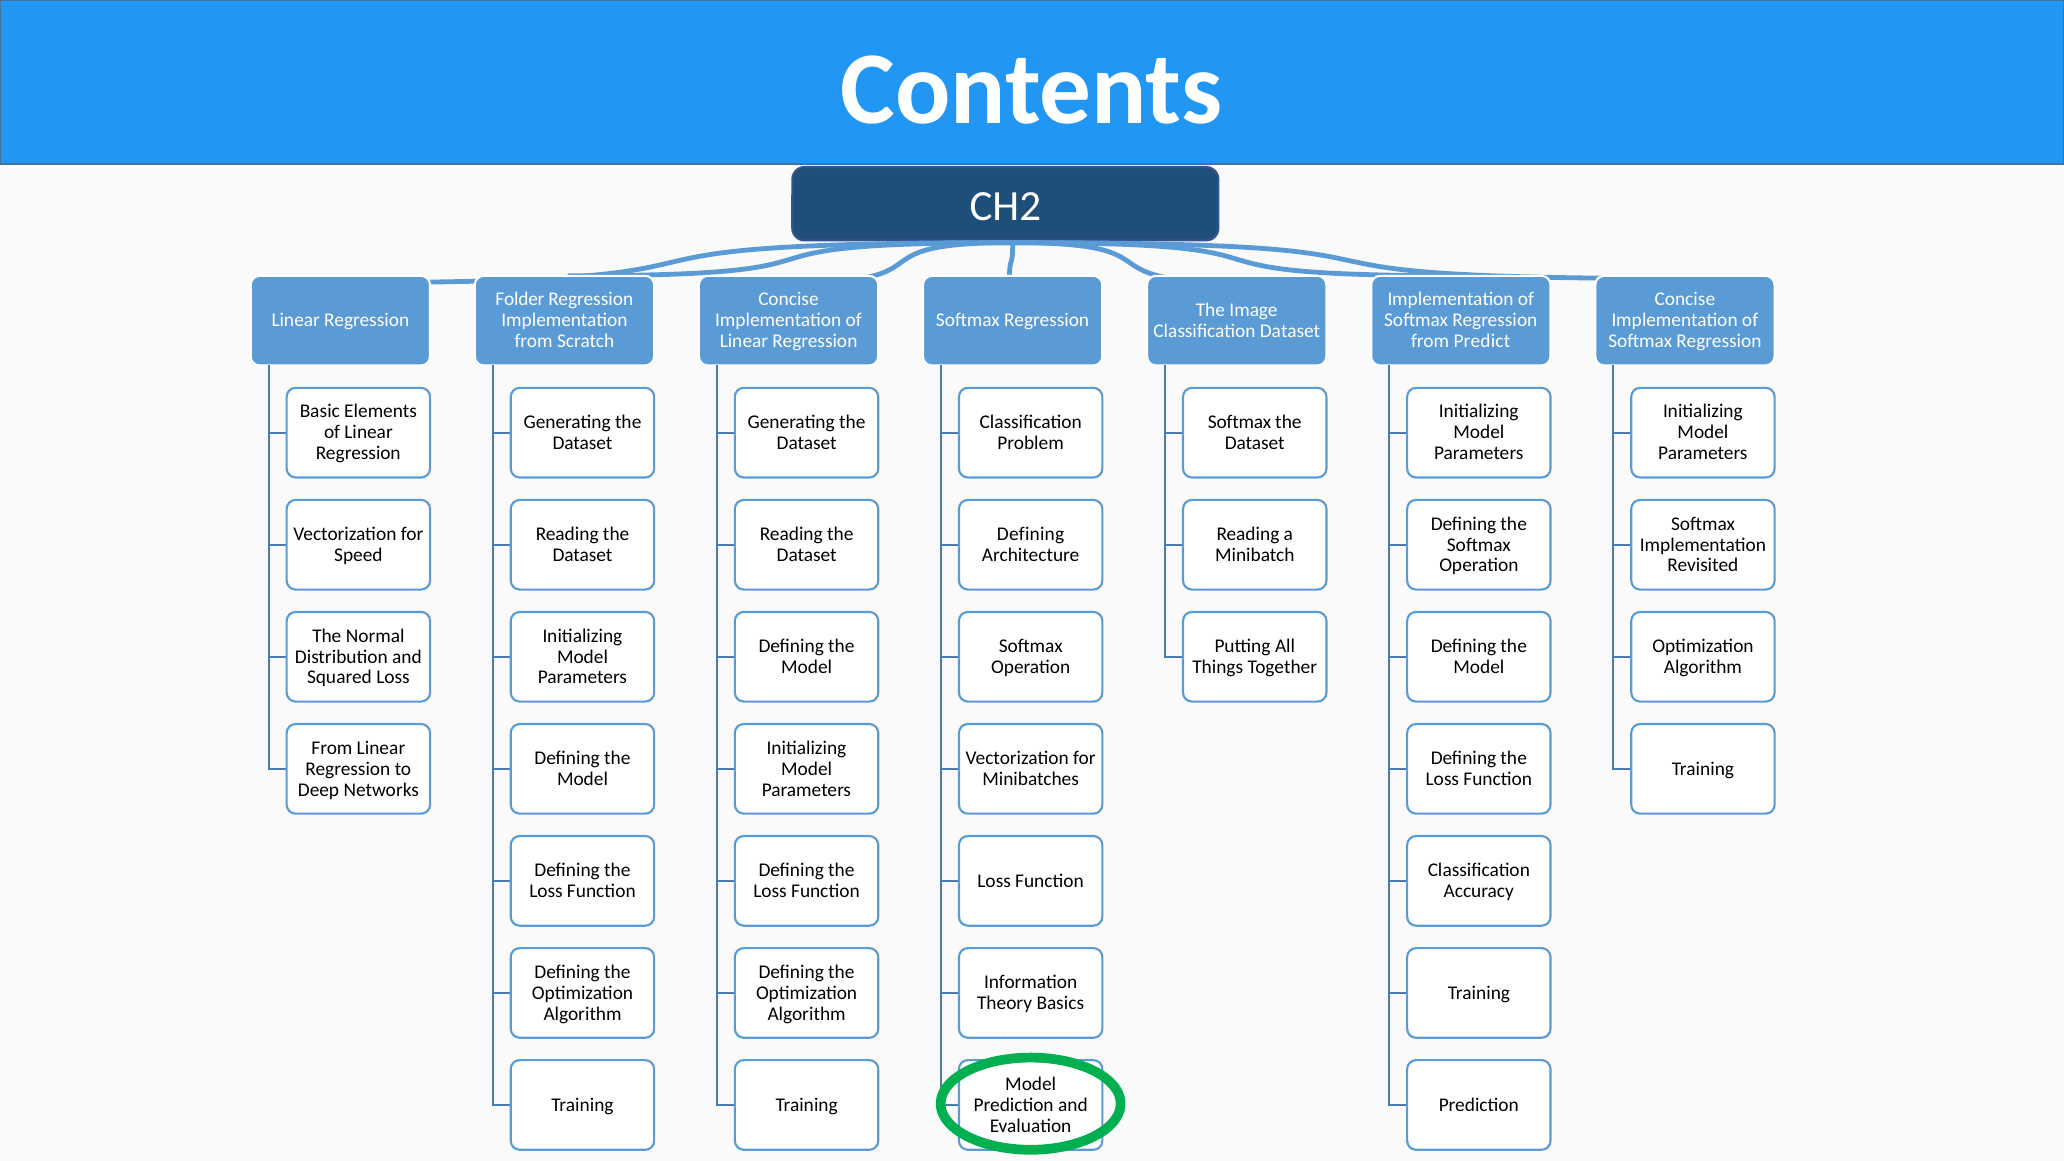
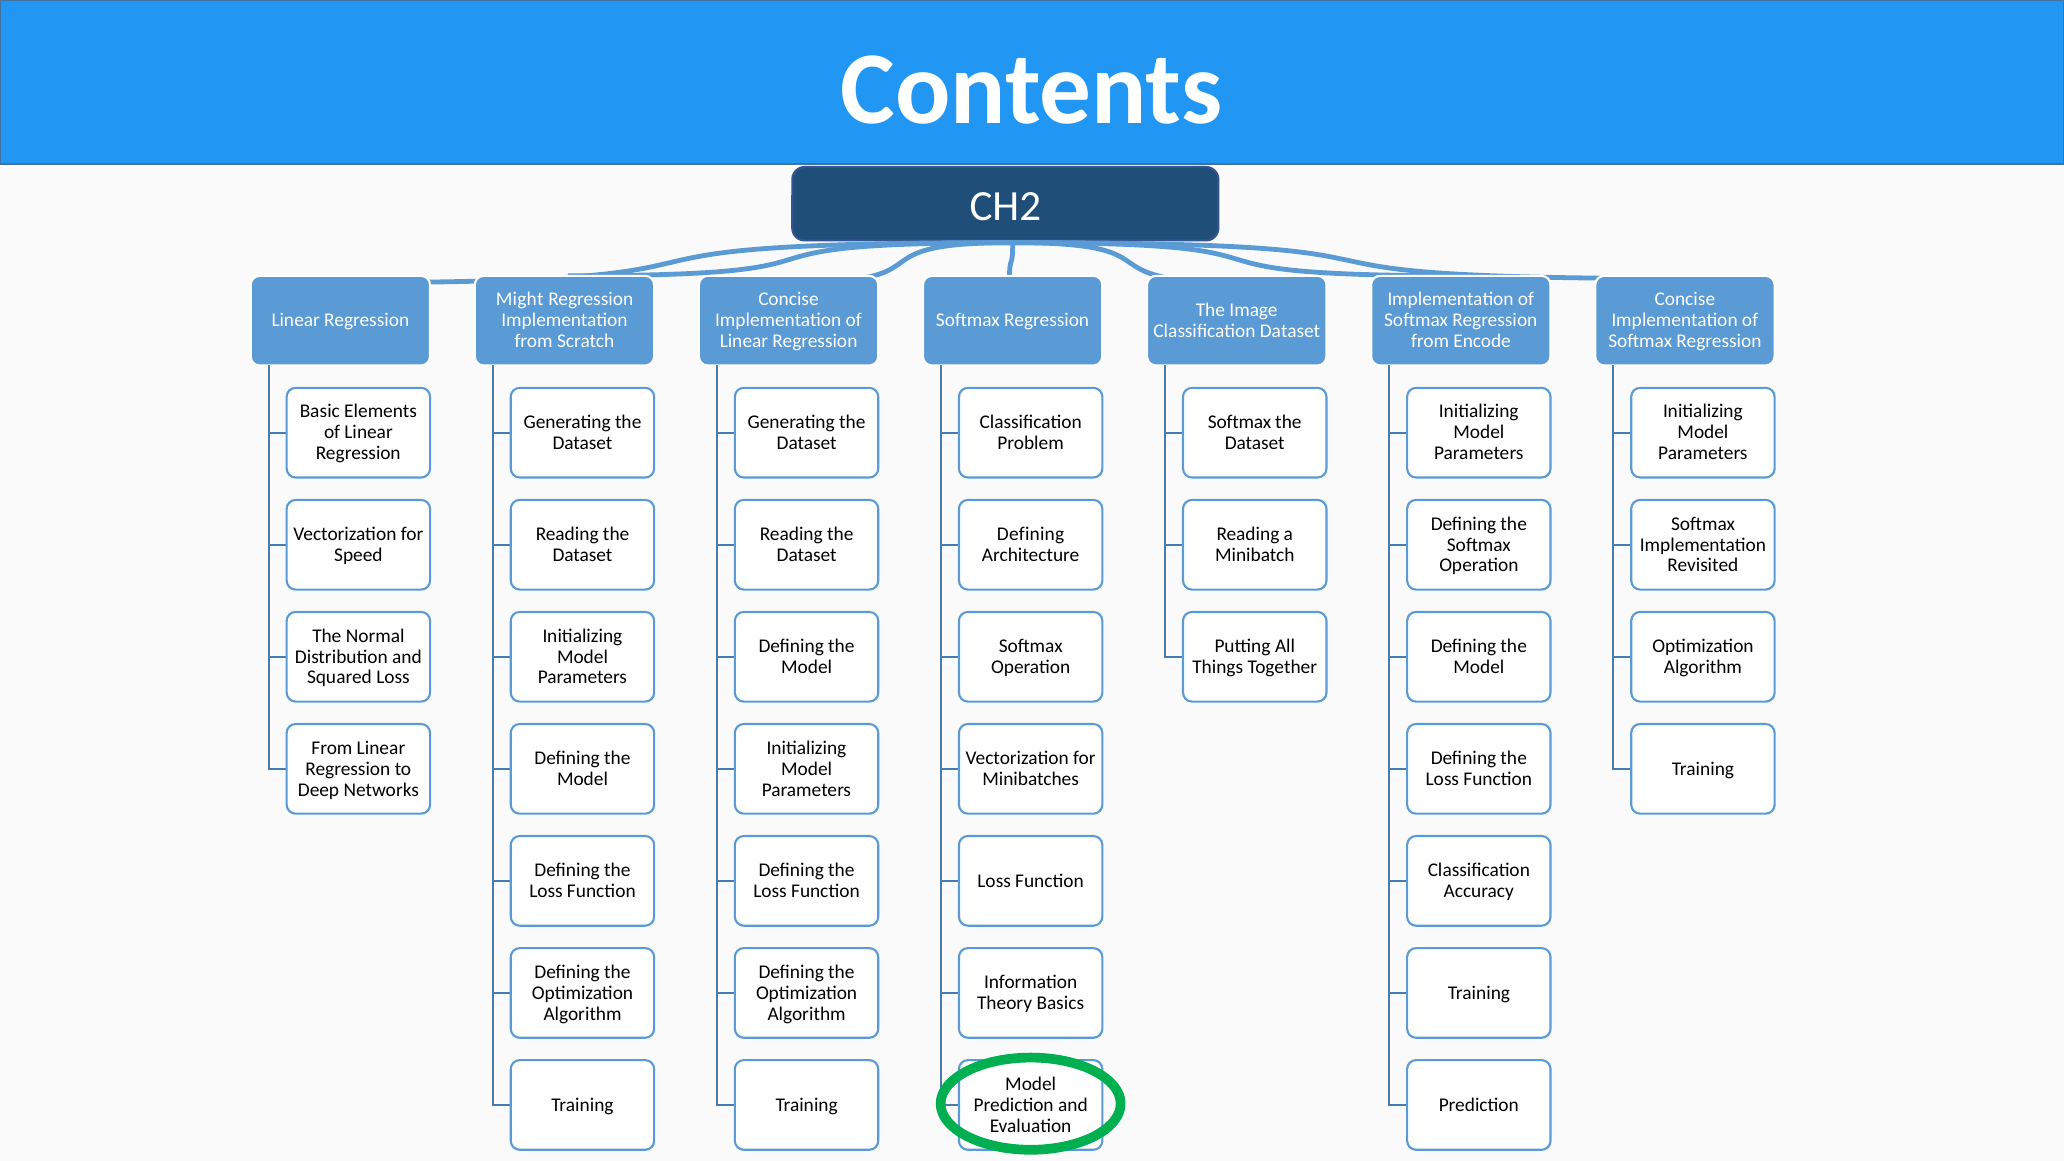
Folder: Folder -> Might
Predict: Predict -> Encode
